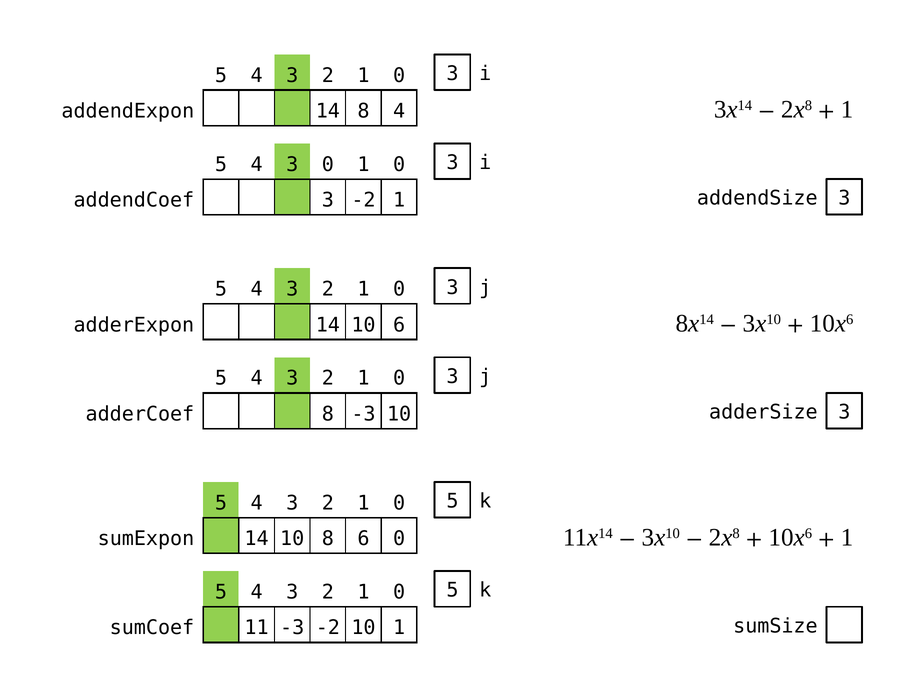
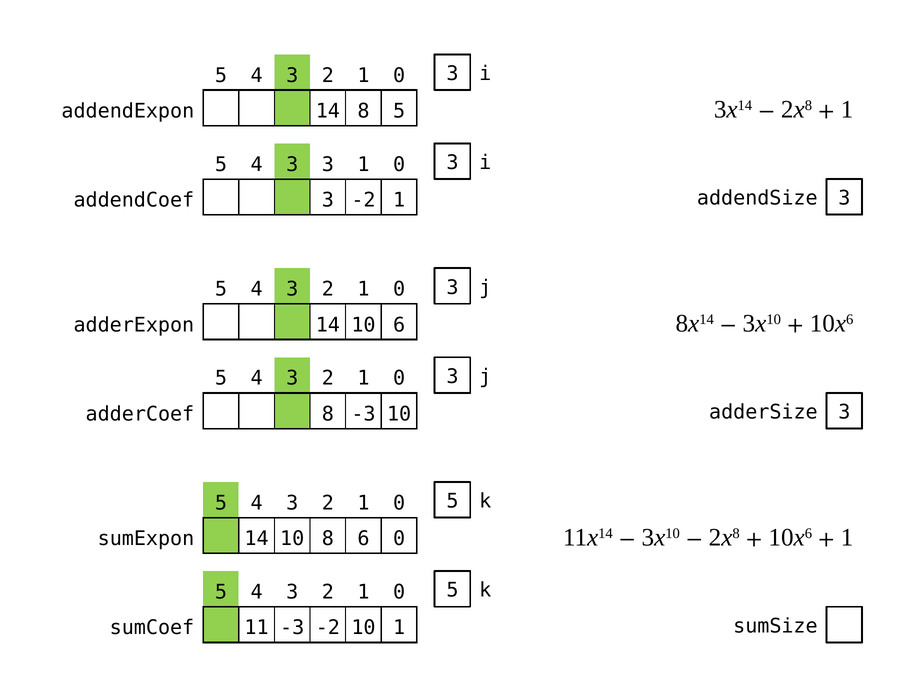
8 4: 4 -> 5
3 0: 0 -> 3
